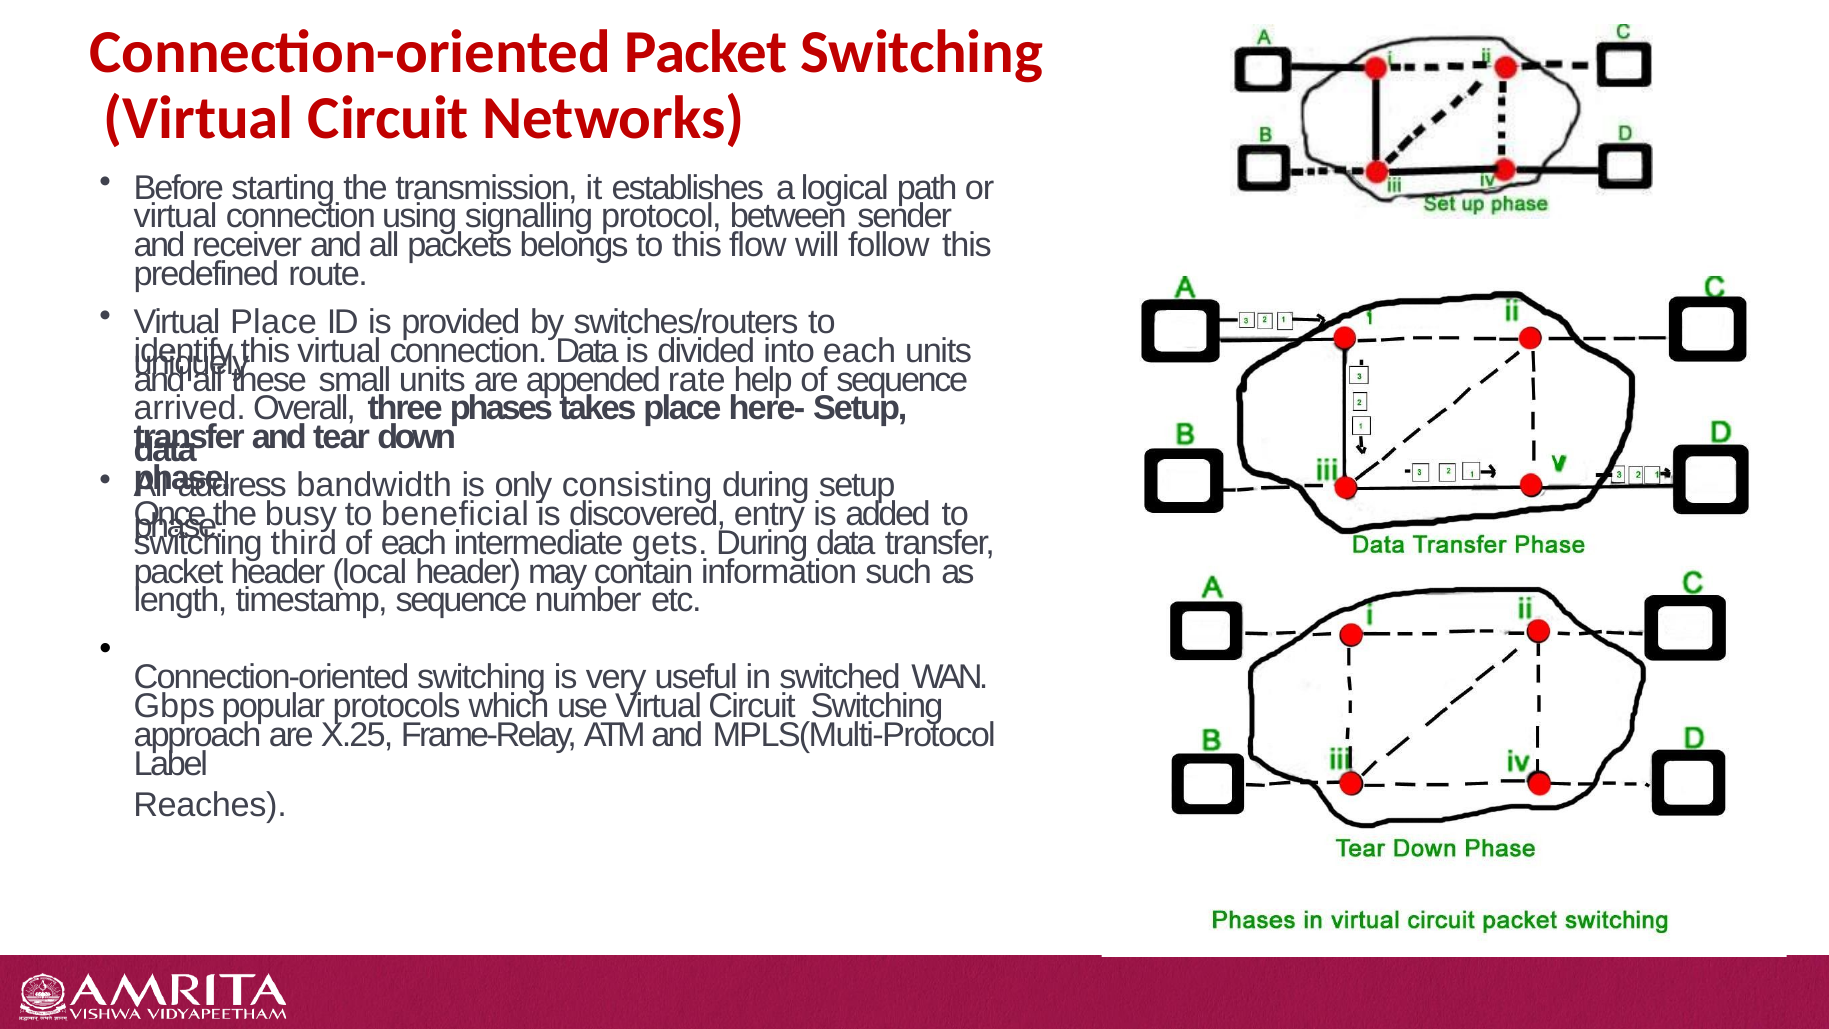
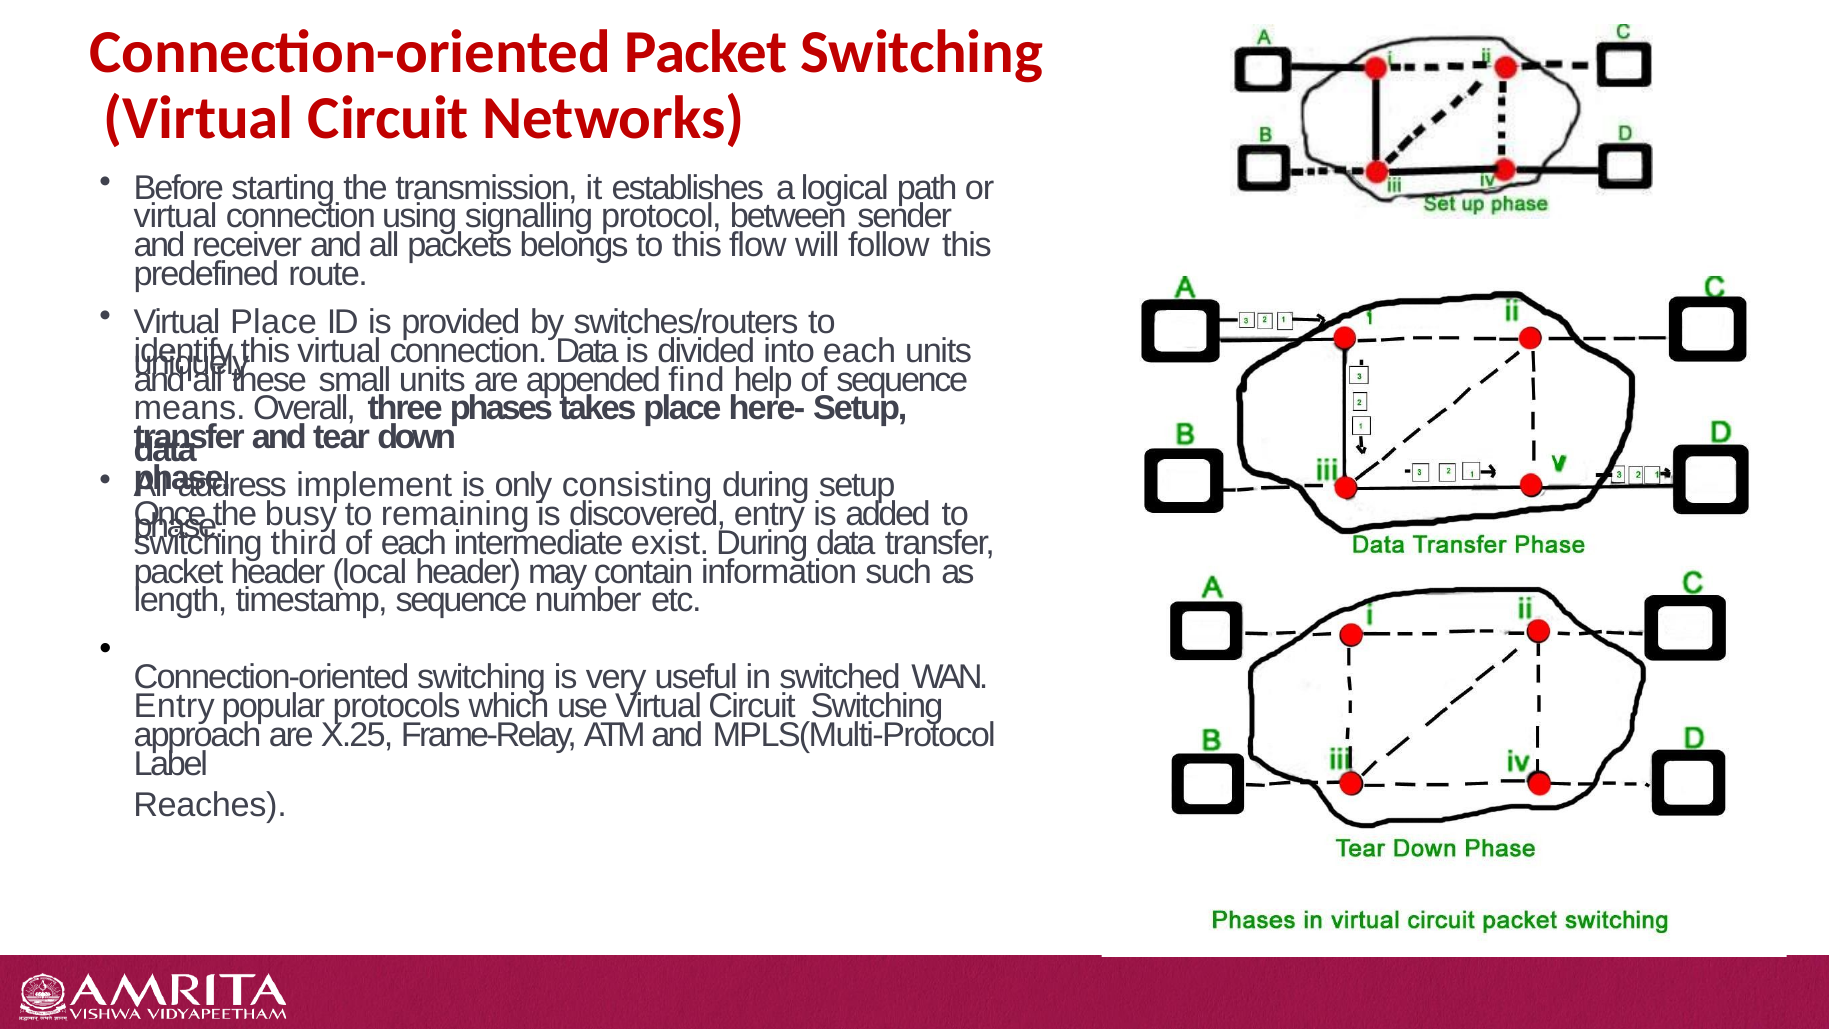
rate: rate -> find
arrived: arrived -> means
bandwidth: bandwidth -> implement
beneficial: beneficial -> remaining
gets: gets -> exist
Gbps at (174, 706): Gbps -> Entry
